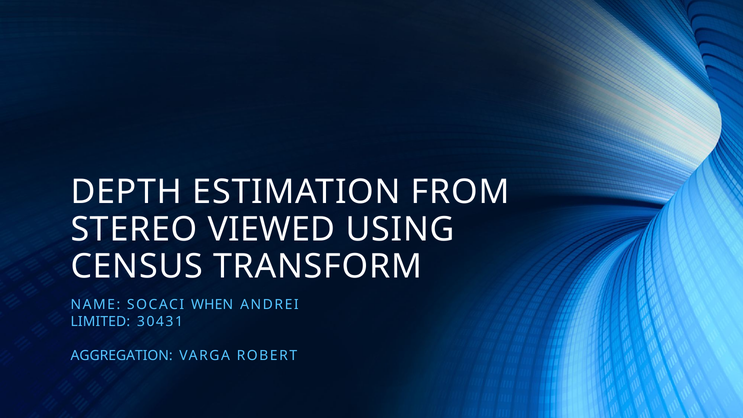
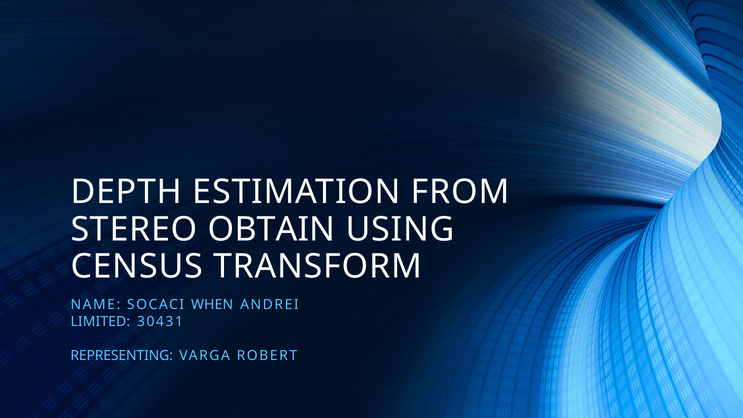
VIEWED: VIEWED -> OBTAIN
AGGREGATION: AGGREGATION -> REPRESENTING
